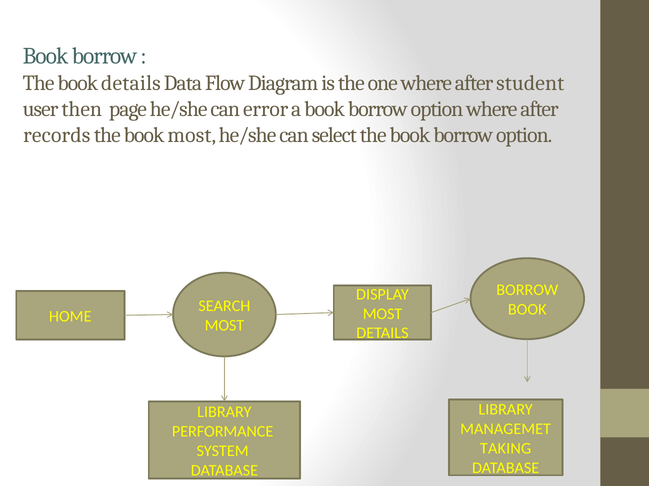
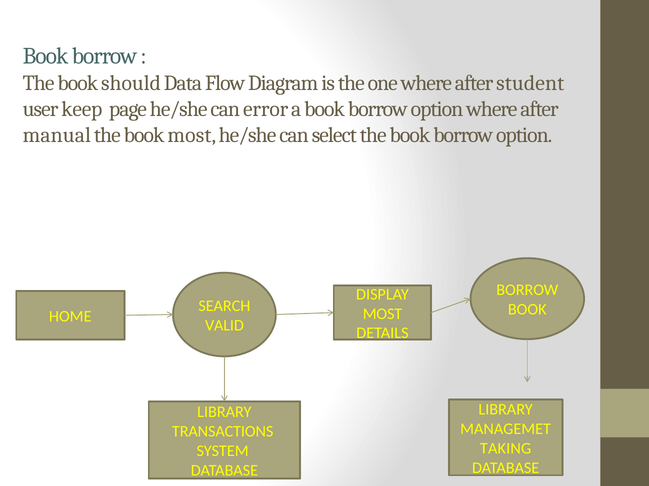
book details: details -> should
then: then -> keep
records: records -> manual
MOST at (224, 326): MOST -> VALID
PERFORMANCE: PERFORMANCE -> TRANSACTIONS
